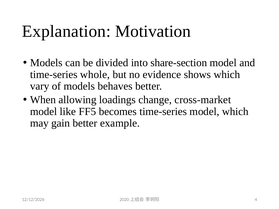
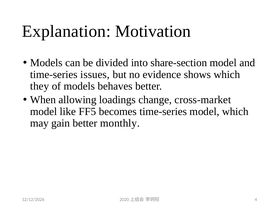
whole: whole -> issues
vary: vary -> they
example: example -> monthly
